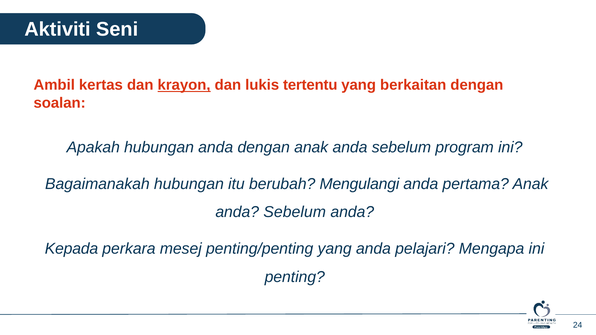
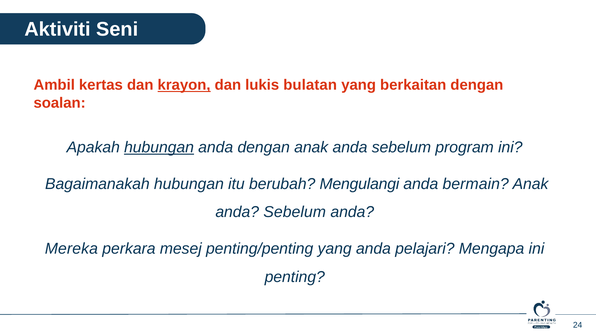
tertentu: tertentu -> bulatan
hubungan at (159, 147) underline: none -> present
pertama: pertama -> bermain
Kepada: Kepada -> Mereka
